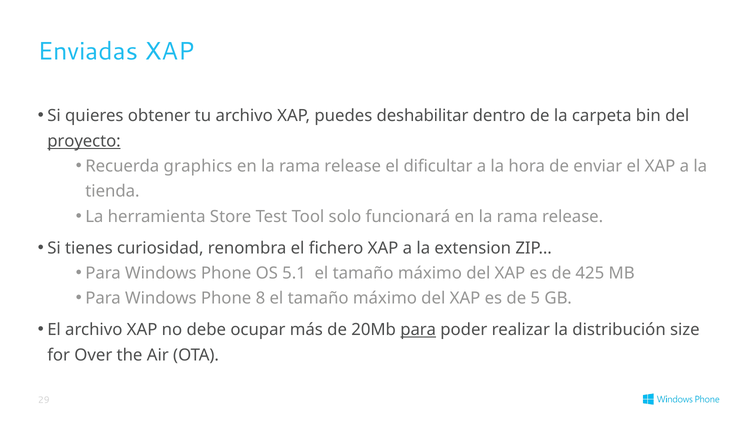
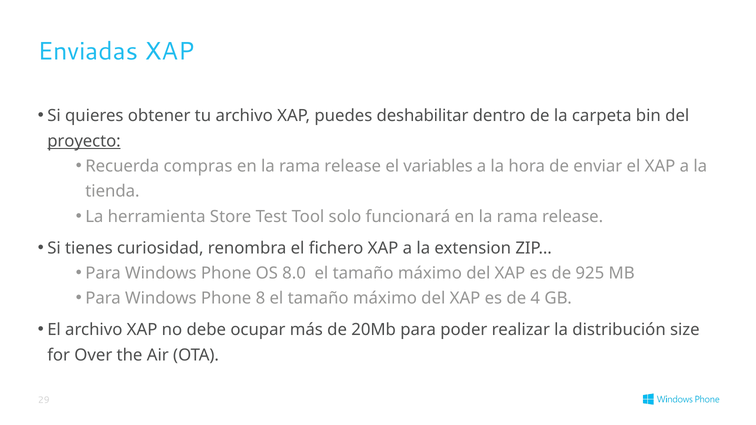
graphics: graphics -> compras
dificultar: dificultar -> variables
5.1: 5.1 -> 8.0
425: 425 -> 925
5: 5 -> 4
para at (418, 330) underline: present -> none
